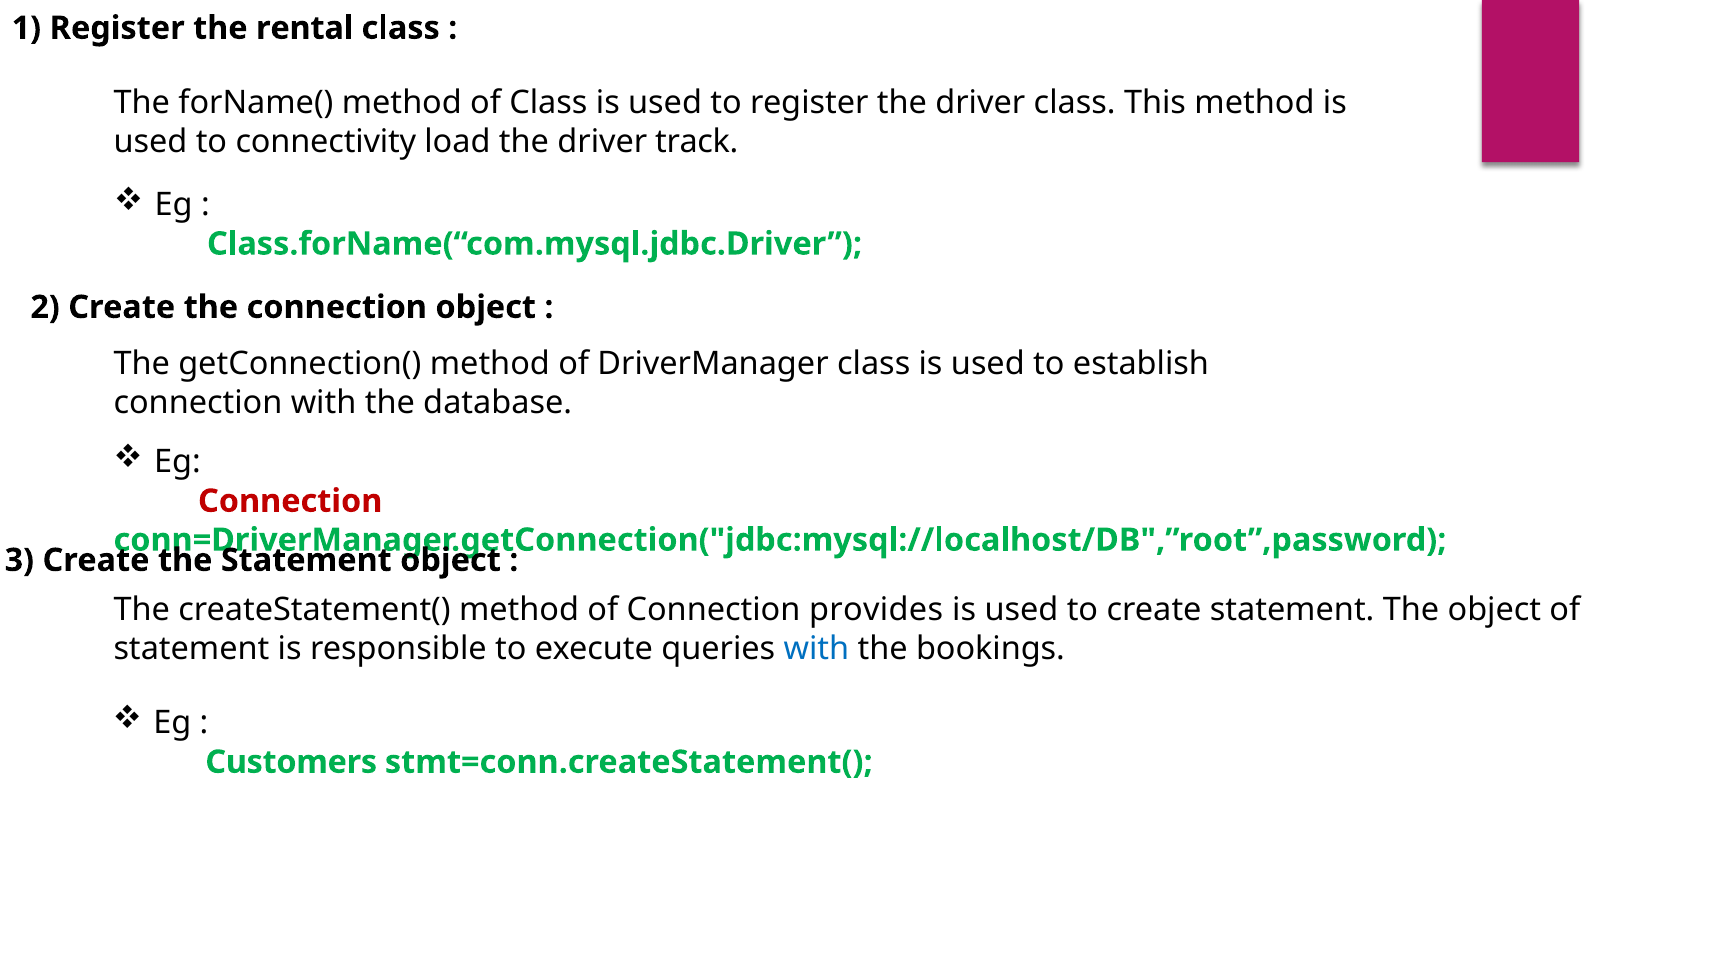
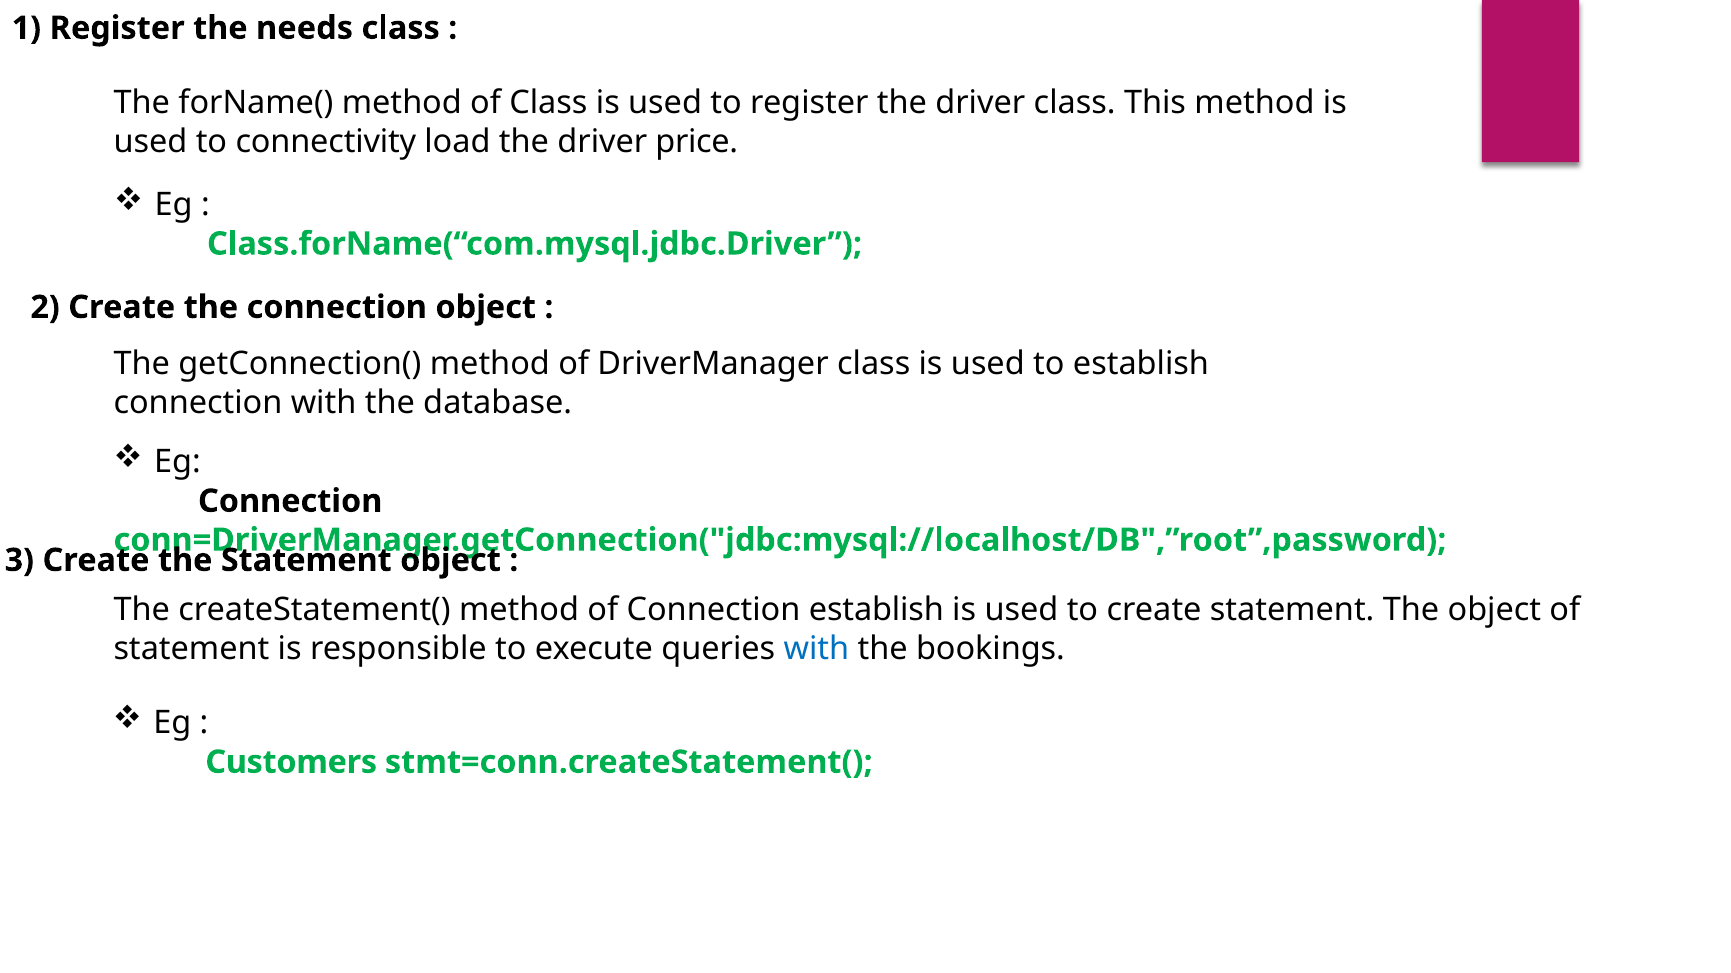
rental: rental -> needs
track: track -> price
Connection at (290, 501) colour: red -> black
Connection provides: provides -> establish
